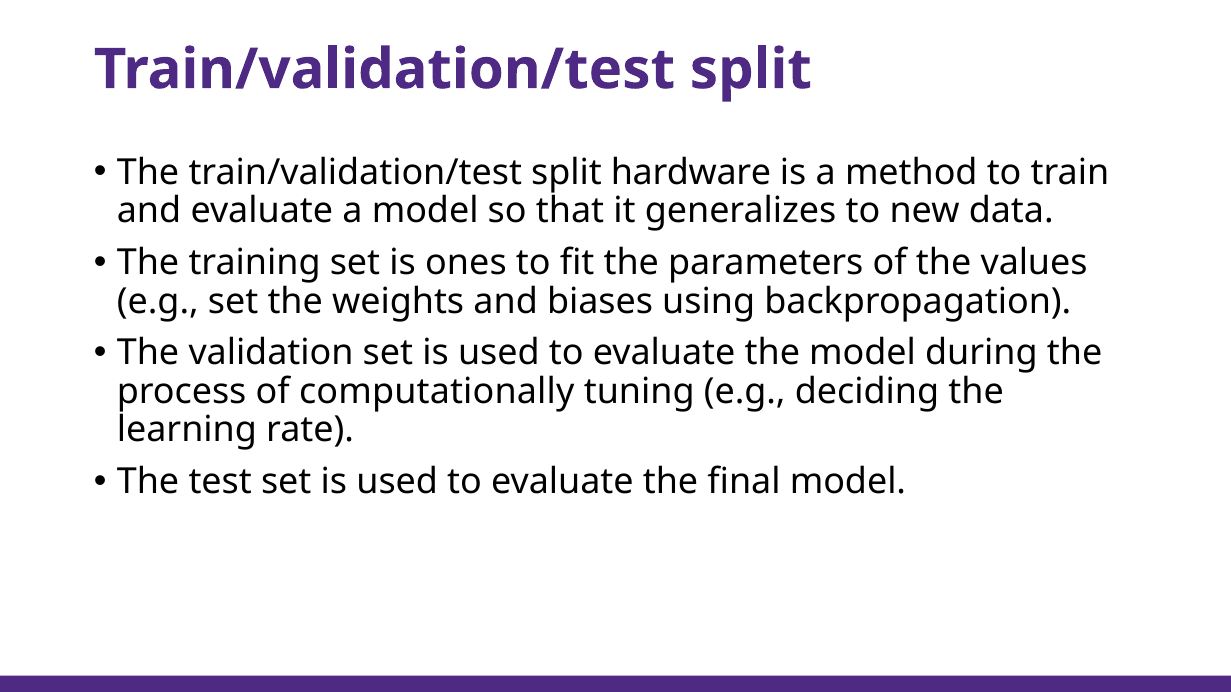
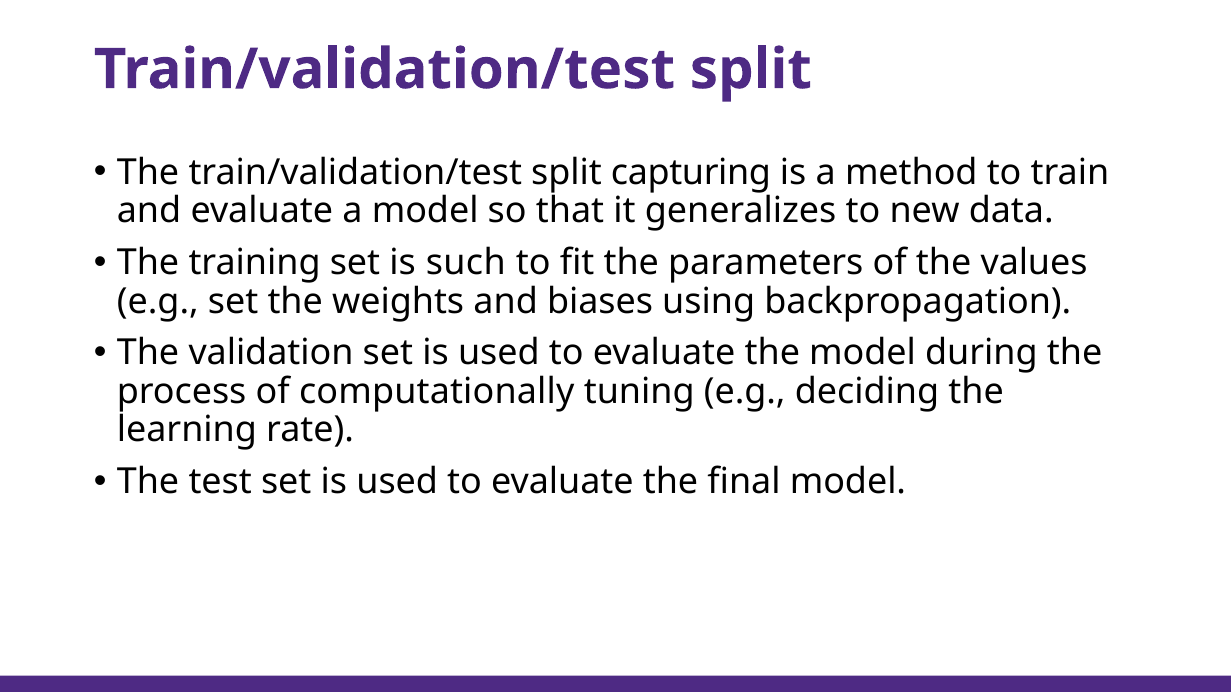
hardware: hardware -> capturing
ones: ones -> such
